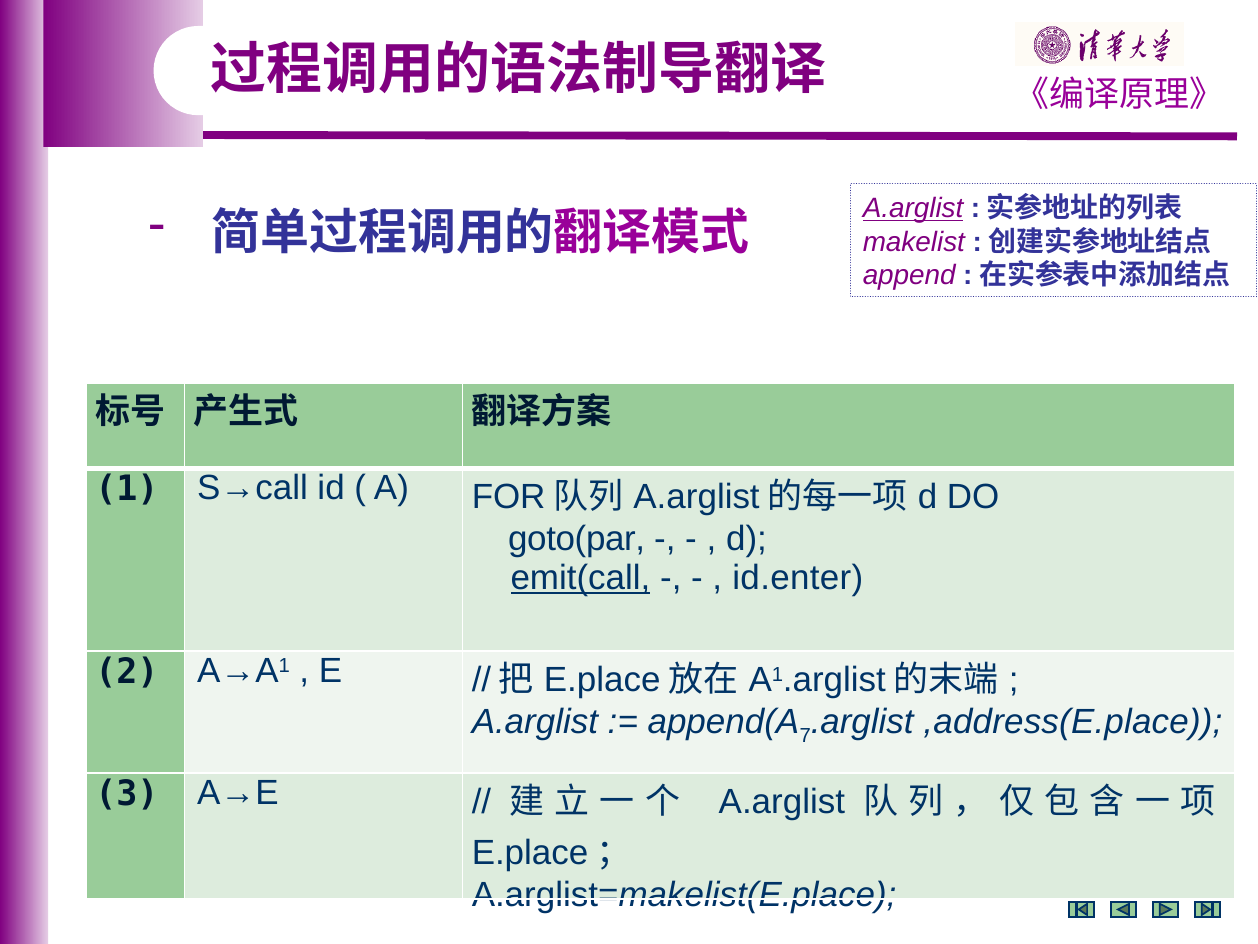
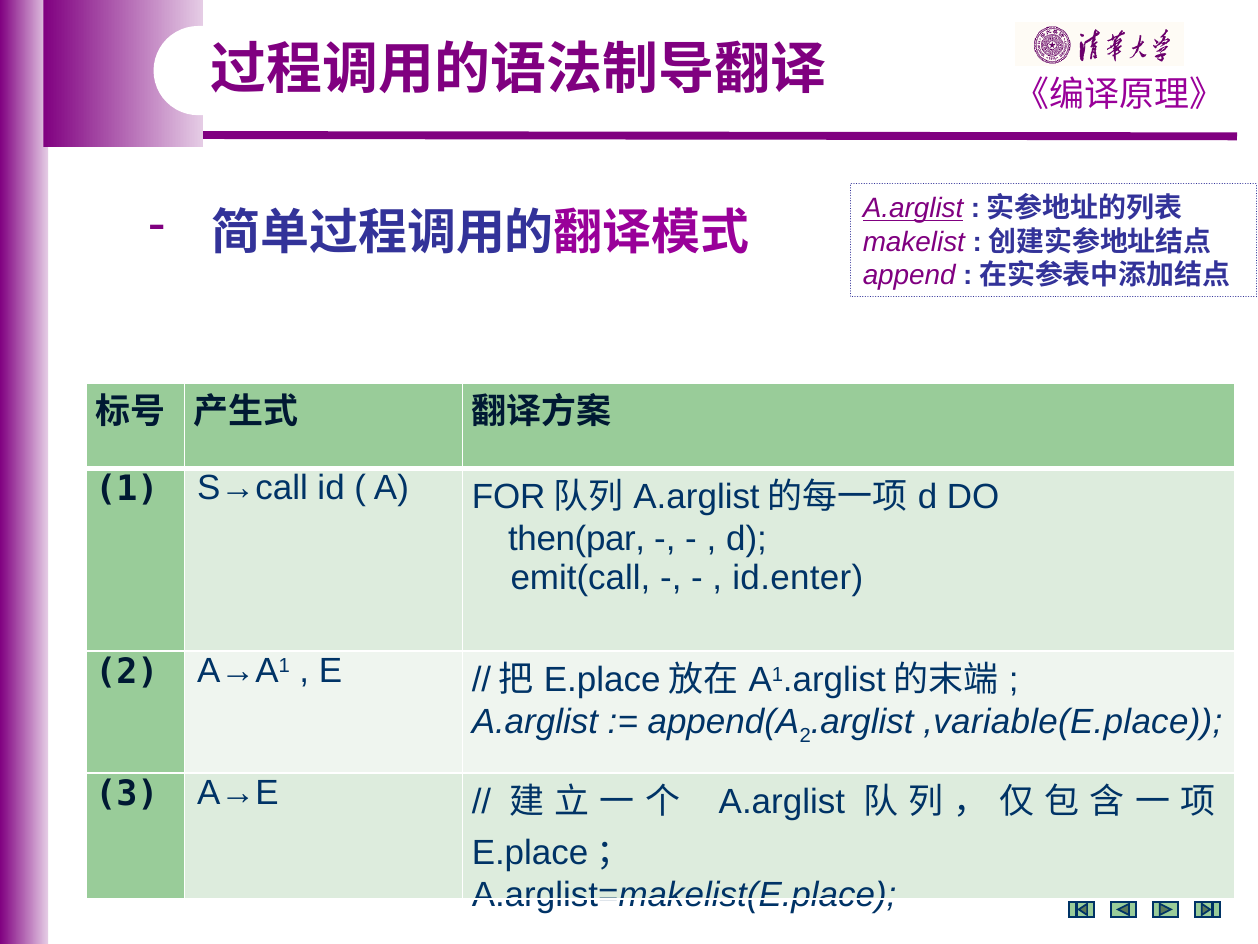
goto(par: goto(par -> then(par
emit(call underline: present -> none
7 at (805, 735): 7 -> 2
,address(E.place: ,address(E.place -> ,variable(E.place
